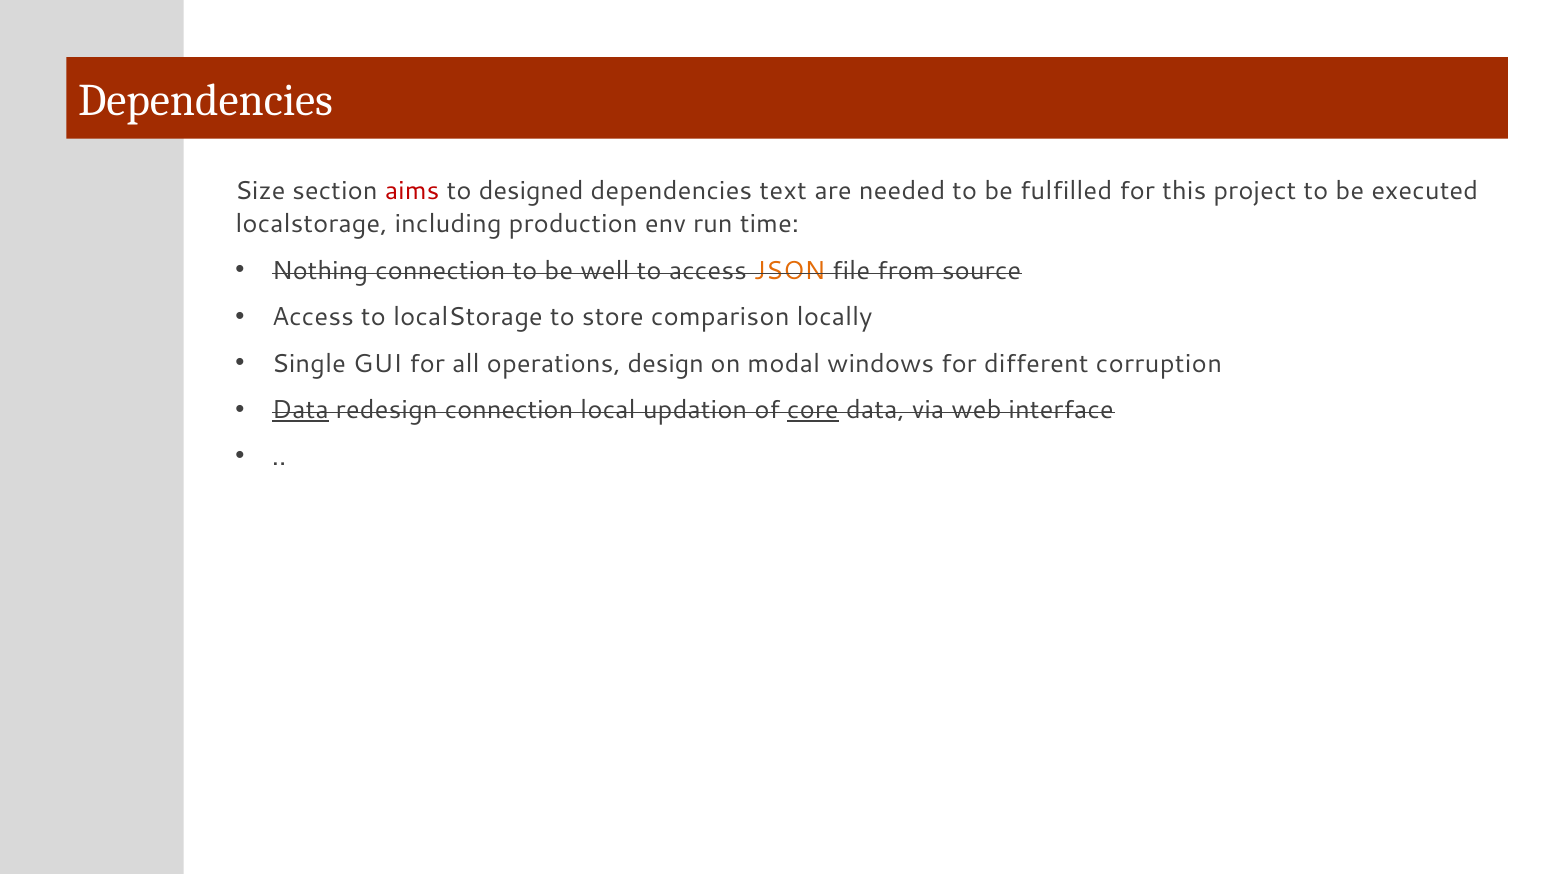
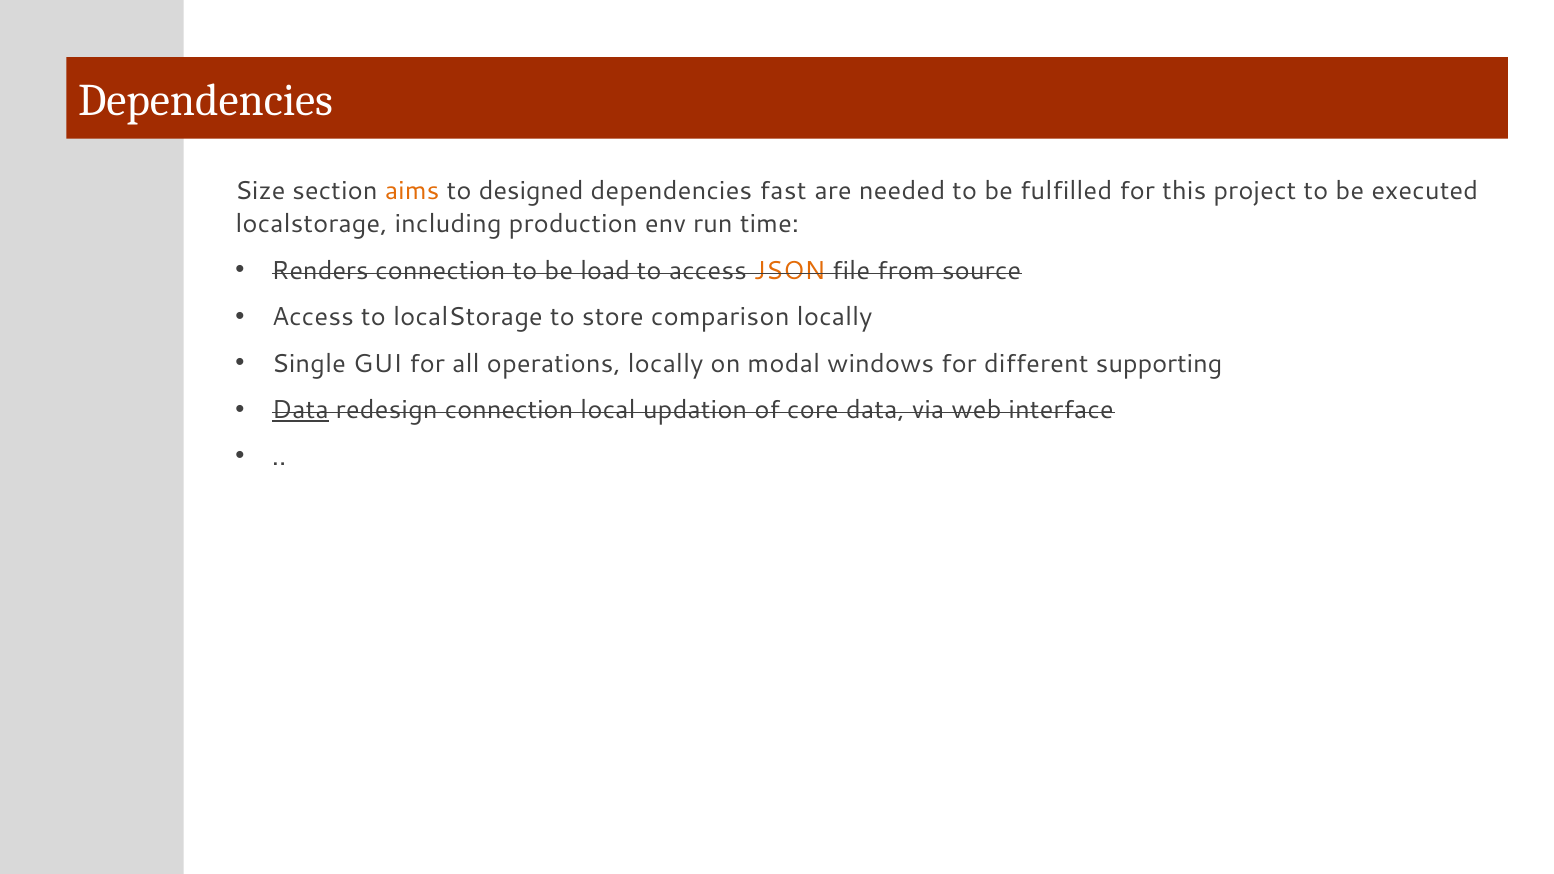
aims colour: red -> orange
text: text -> fast
Nothing: Nothing -> Renders
well: well -> load
operations design: design -> locally
corruption: corruption -> supporting
core underline: present -> none
